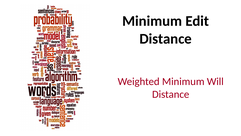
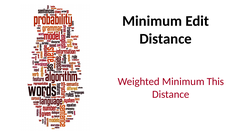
Will: Will -> This
